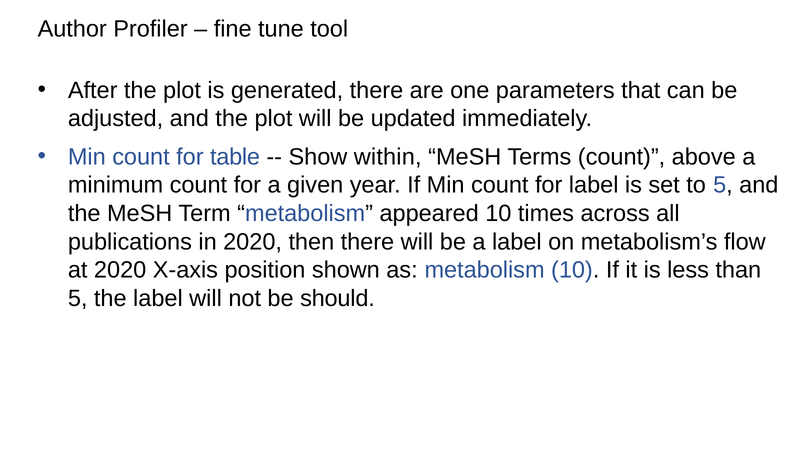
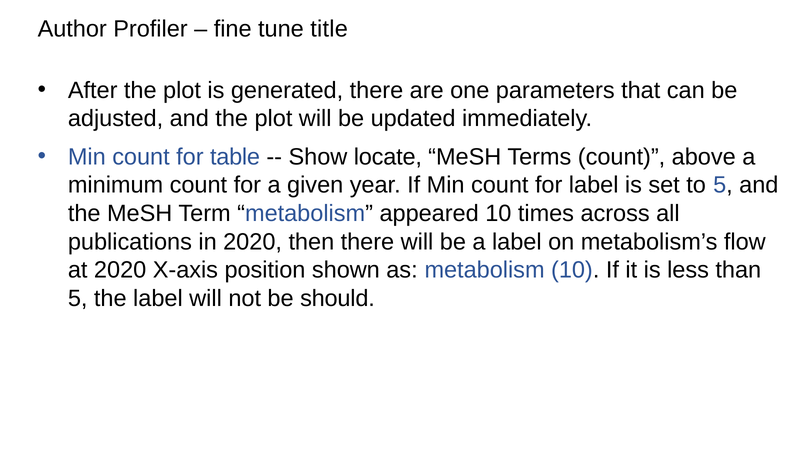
tool: tool -> title
within: within -> locate
